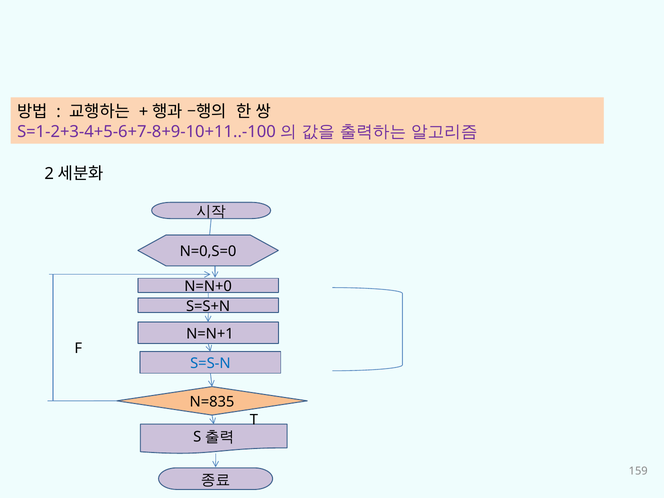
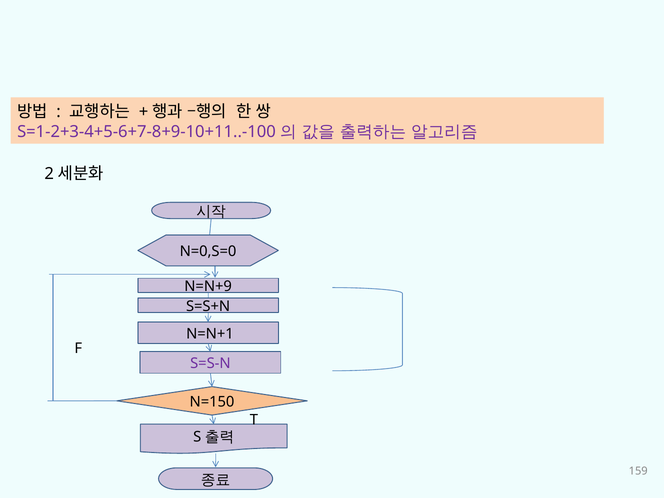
N=N+0: N=N+0 -> N=N+9
S=S-N colour: blue -> purple
N=835: N=835 -> N=150
